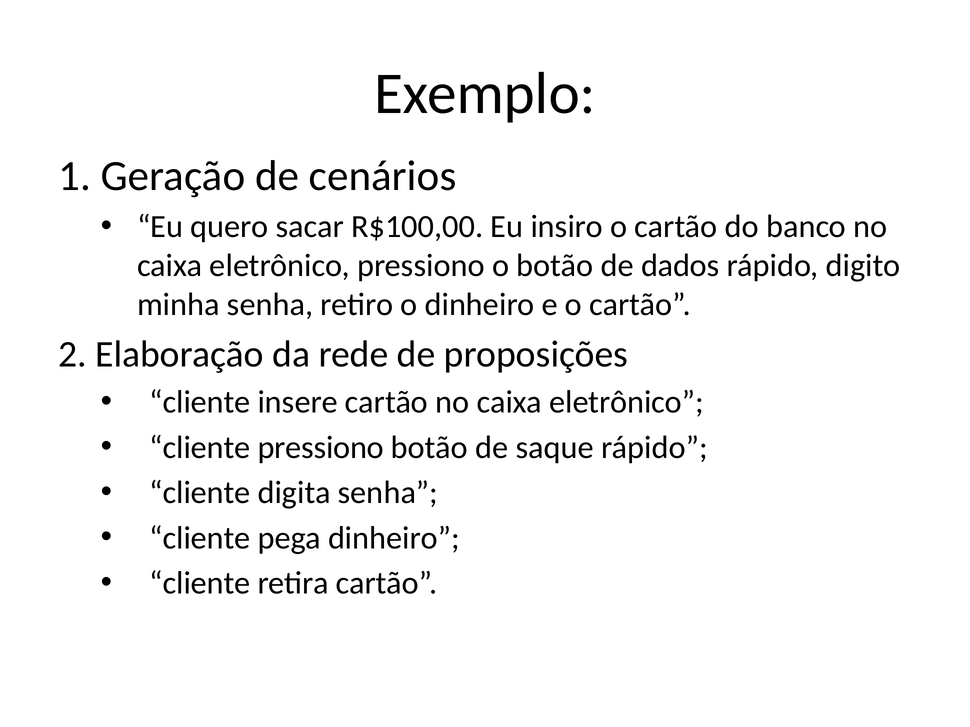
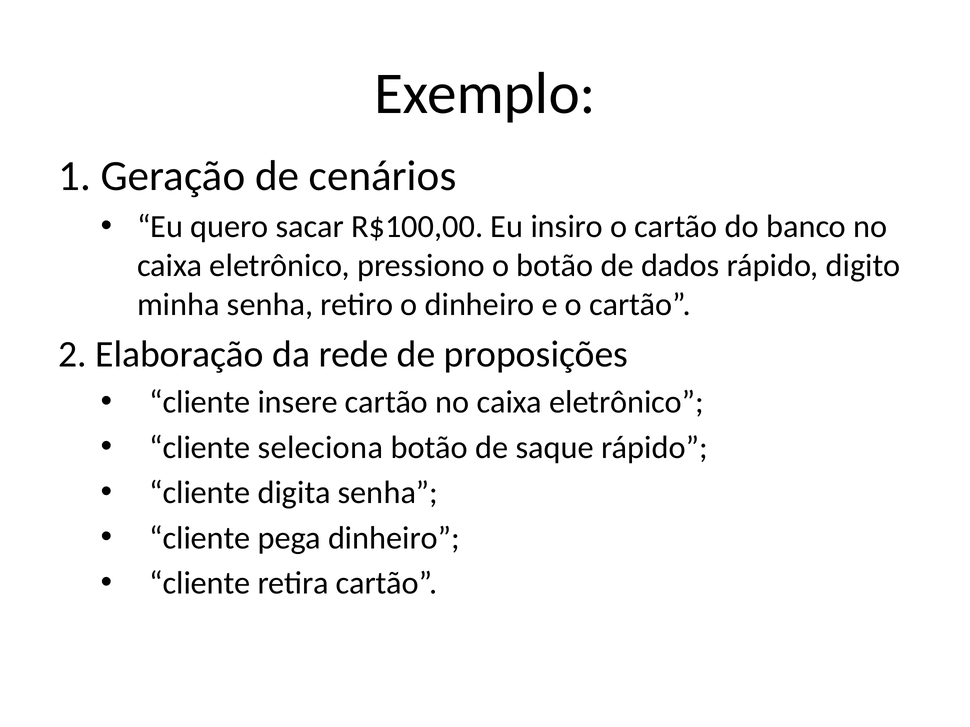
cliente pressiono: pressiono -> seleciona
